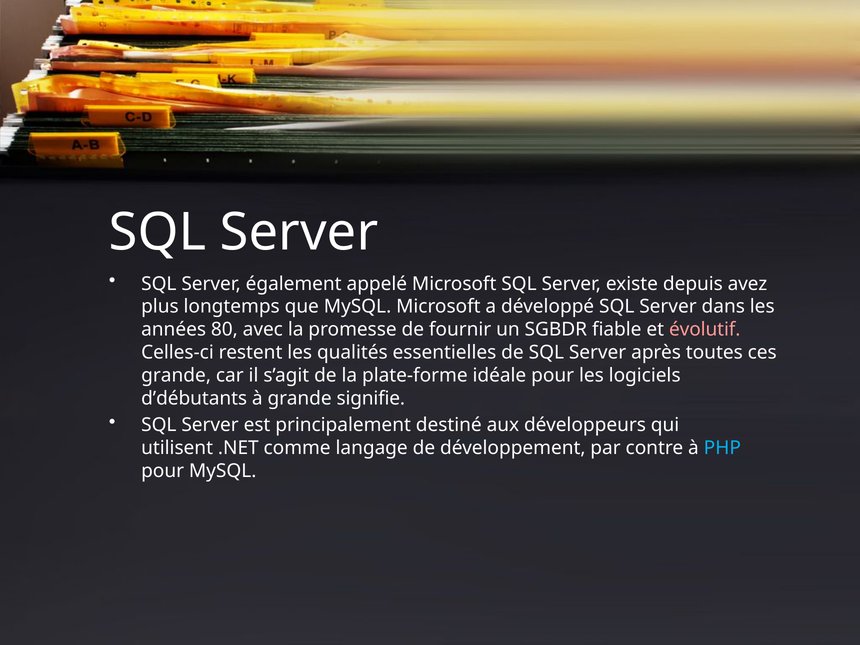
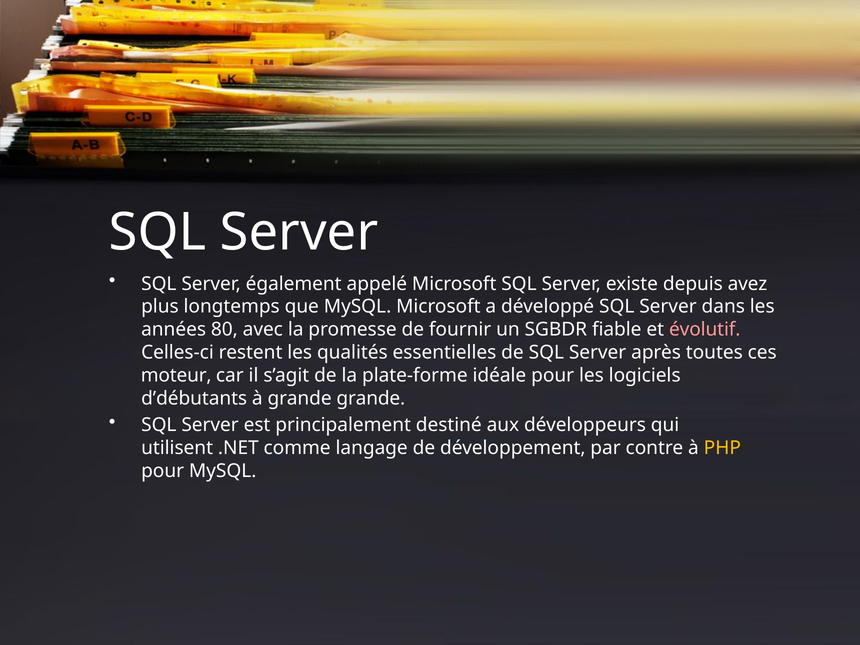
grande at (176, 375): grande -> moteur
grande signifie: signifie -> grande
PHP colour: light blue -> yellow
